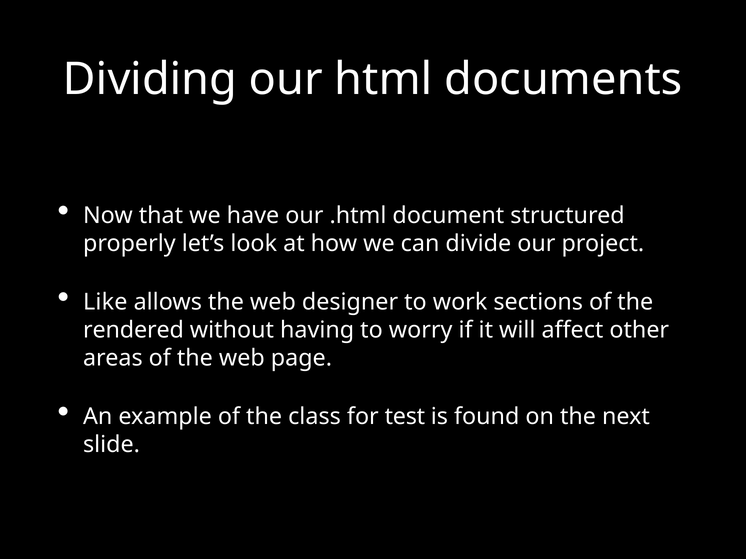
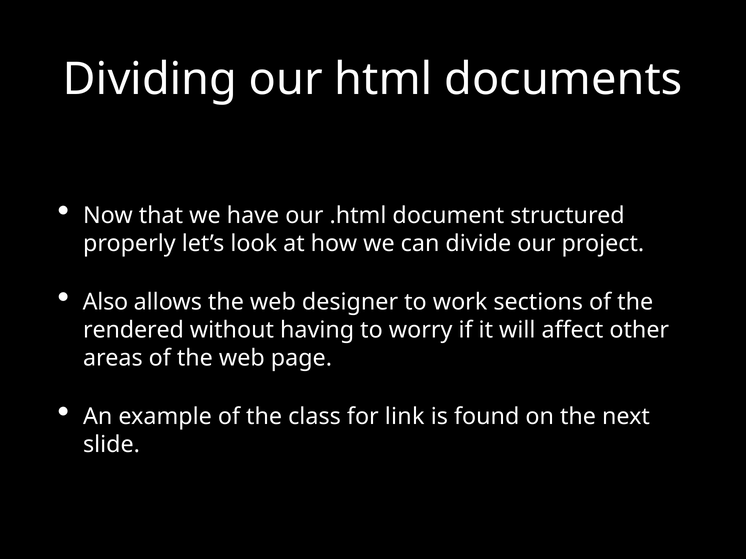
Like: Like -> Also
test: test -> link
